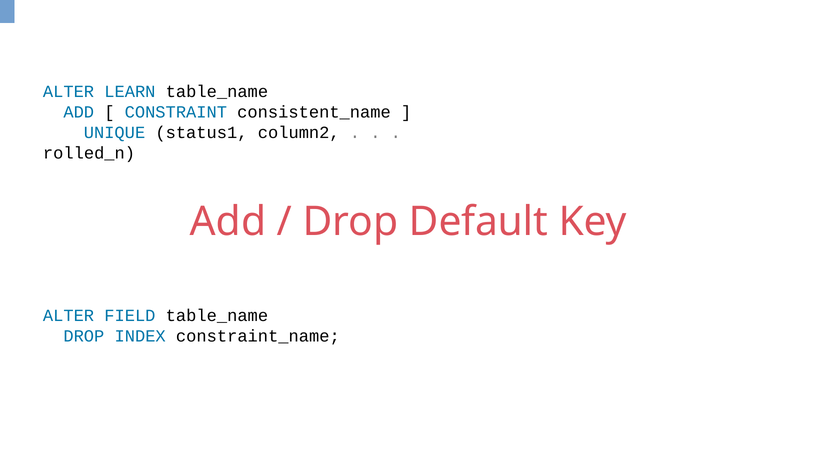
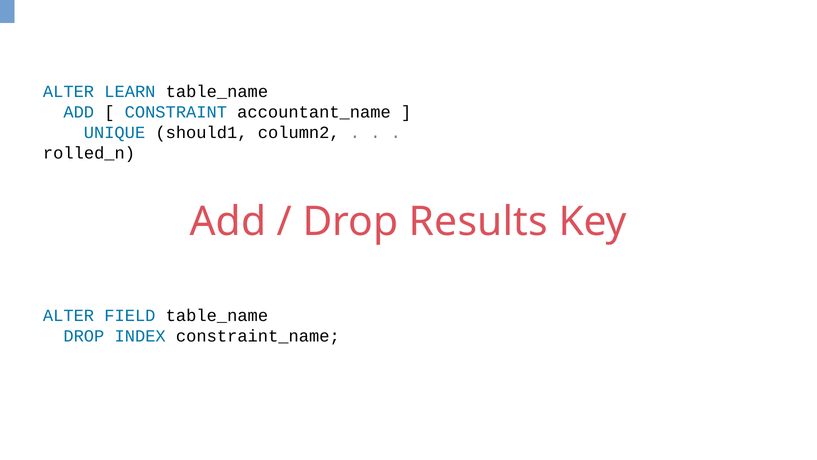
consistent_name: consistent_name -> accountant_name
status1: status1 -> should1
Default: Default -> Results
